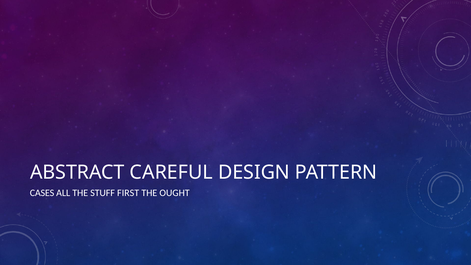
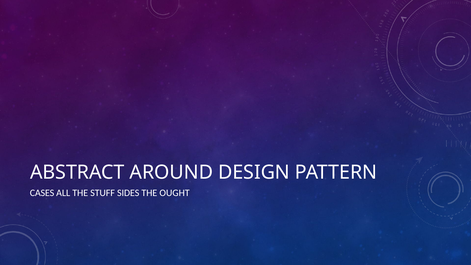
CAREFUL: CAREFUL -> AROUND
FIRST: FIRST -> SIDES
